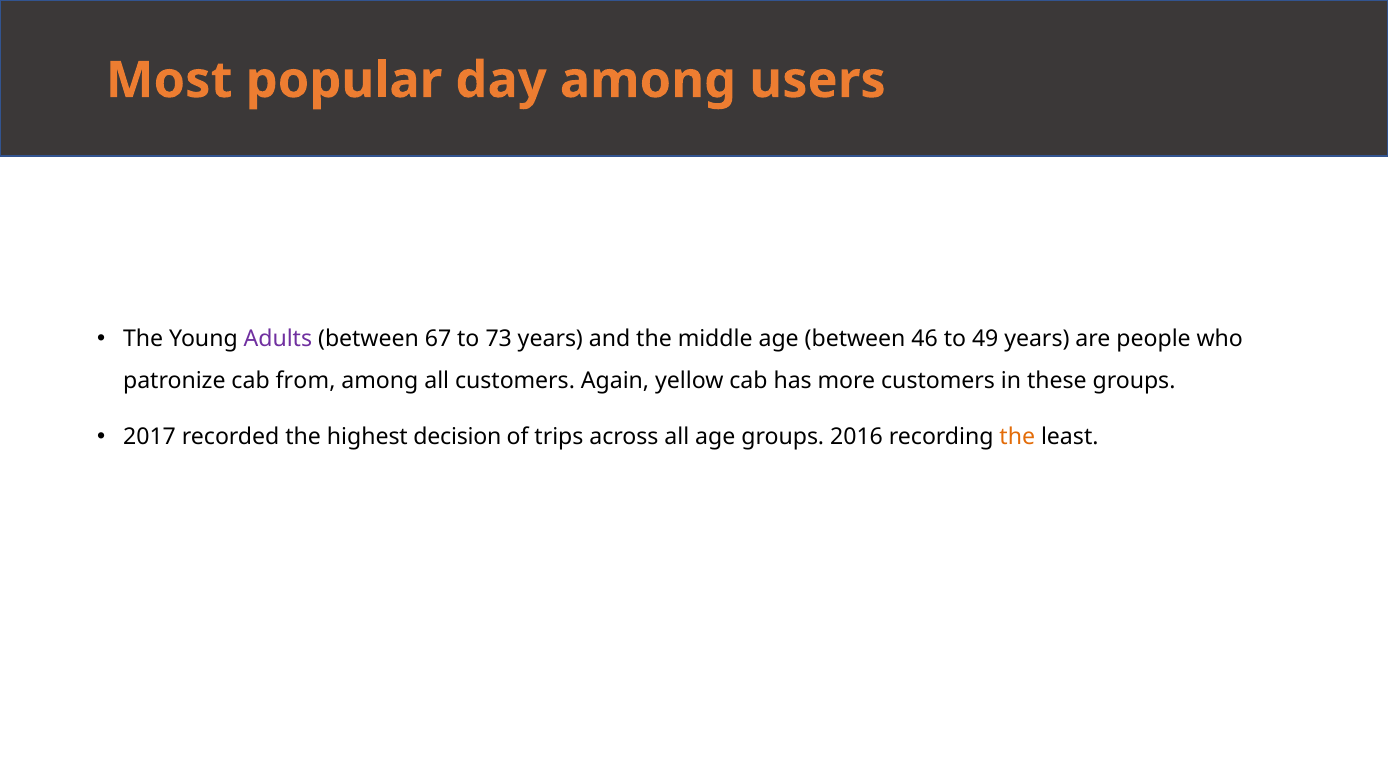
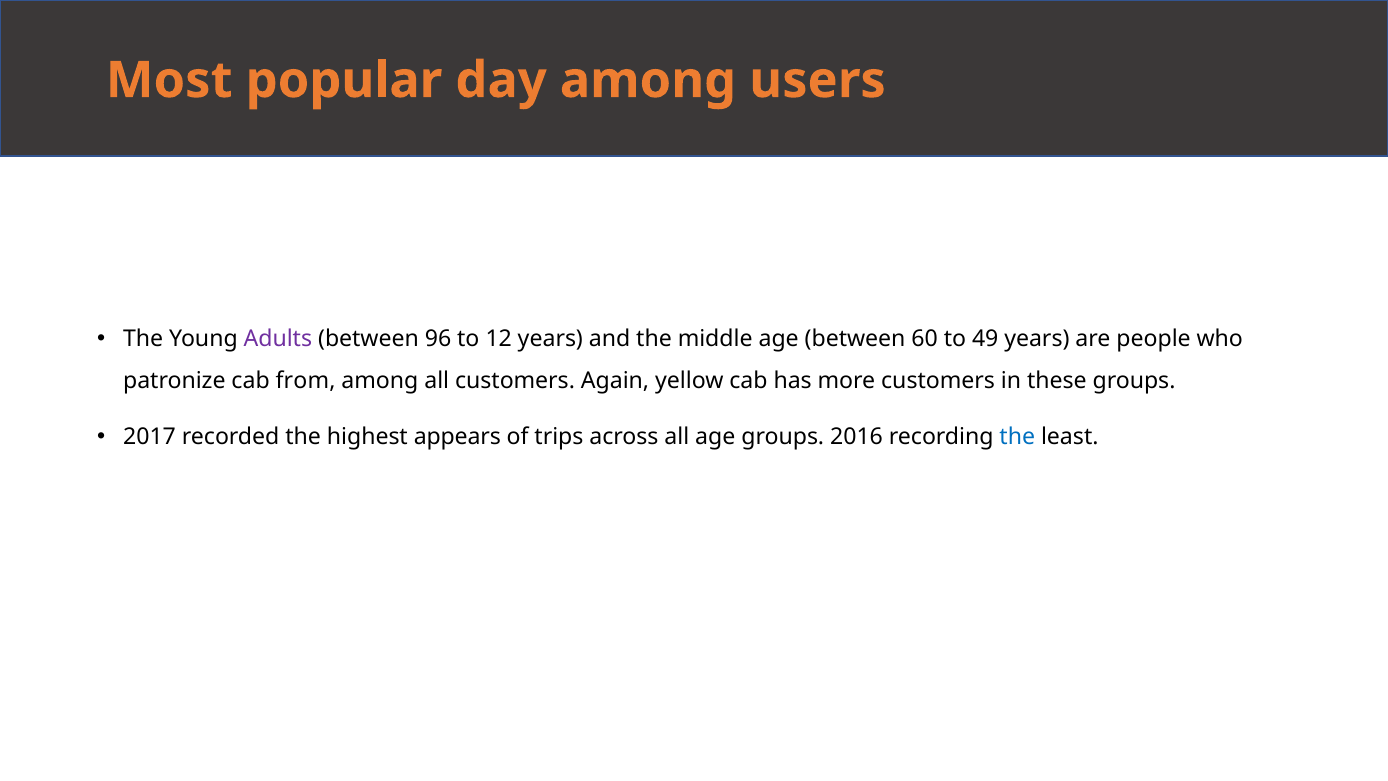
67: 67 -> 96
73: 73 -> 12
46: 46 -> 60
decision: decision -> appears
the at (1017, 437) colour: orange -> blue
